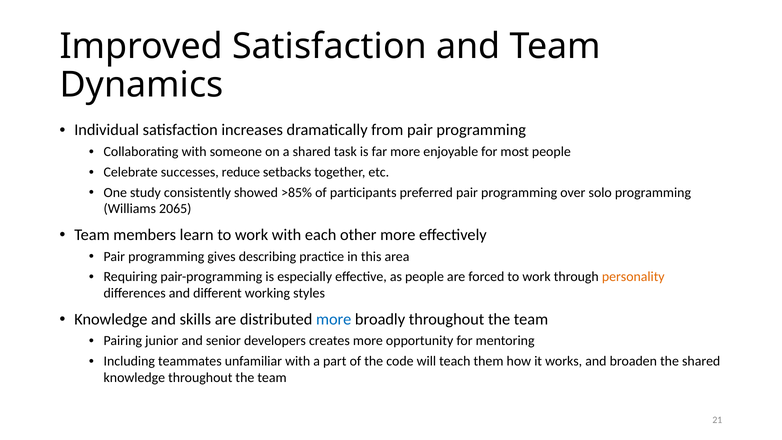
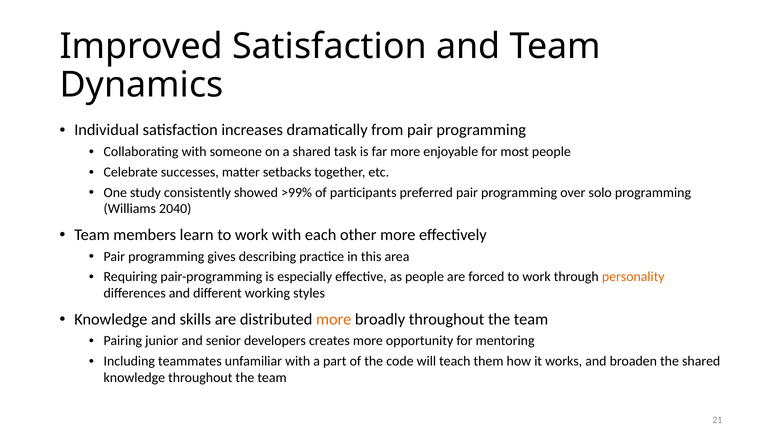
reduce: reduce -> matter
>85%: >85% -> >99%
2065: 2065 -> 2040
more at (334, 319) colour: blue -> orange
